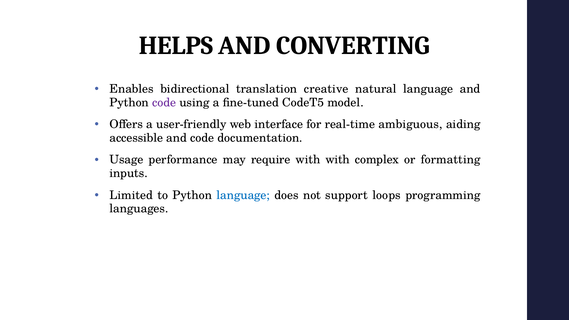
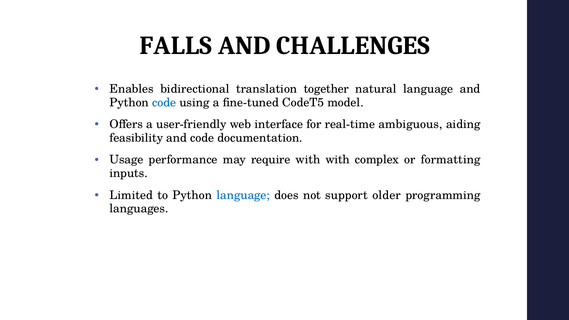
HELPS: HELPS -> FALLS
CONVERTING: CONVERTING -> CHALLENGES
creative: creative -> together
code at (164, 103) colour: purple -> blue
accessible: accessible -> feasibility
loops: loops -> older
